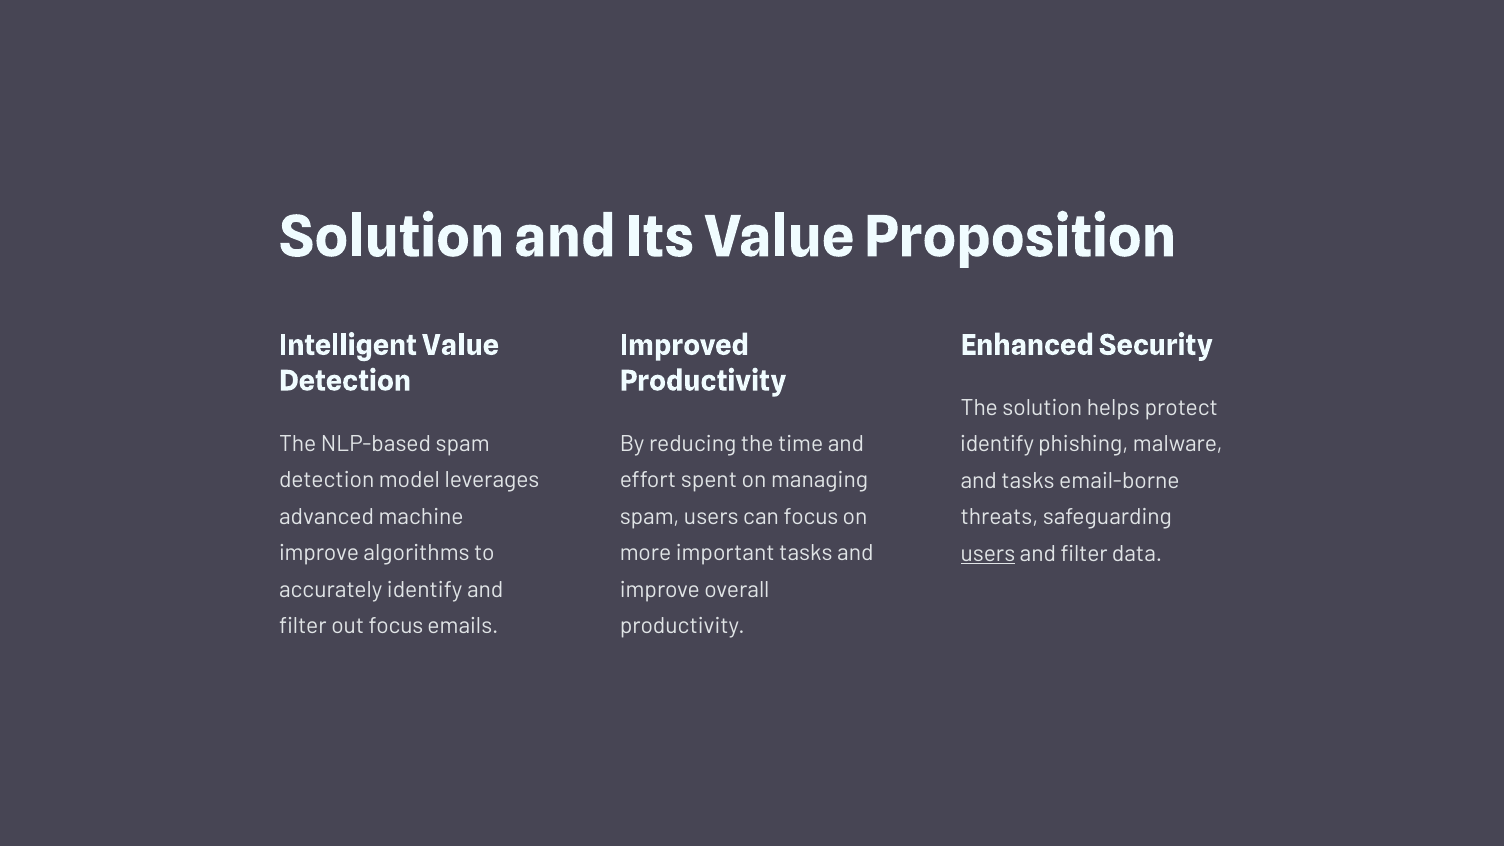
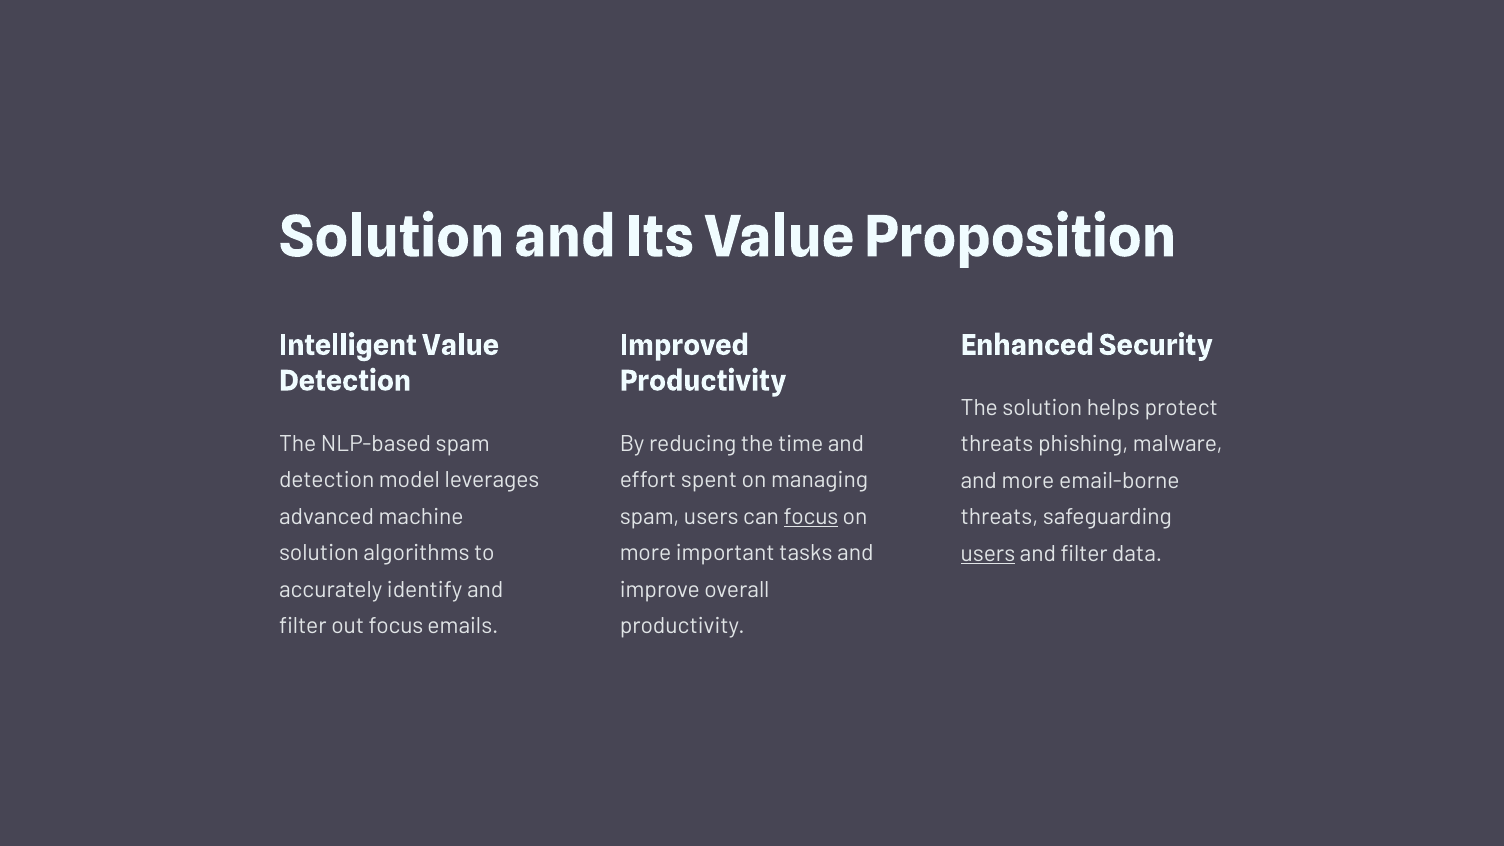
identify at (997, 444): identify -> threats
and tasks: tasks -> more
focus at (811, 517) underline: none -> present
improve at (319, 553): improve -> solution
